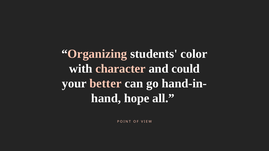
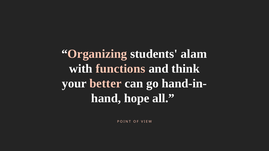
color: color -> alam
character: character -> functions
could: could -> think
